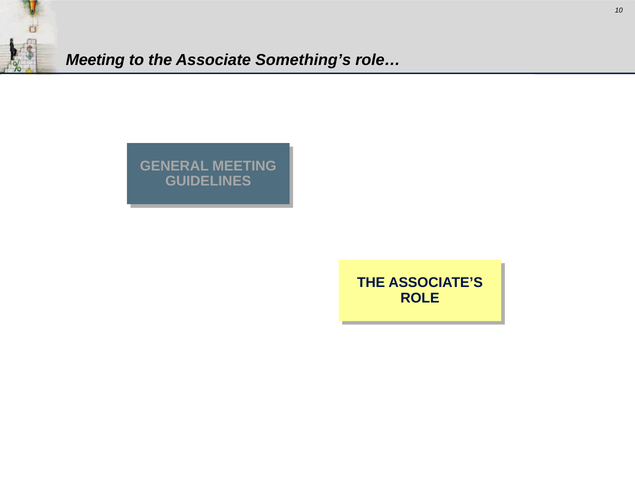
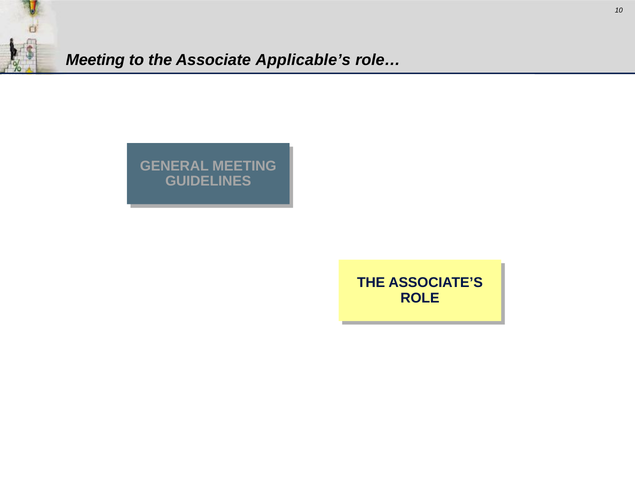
Something’s: Something’s -> Applicable’s
